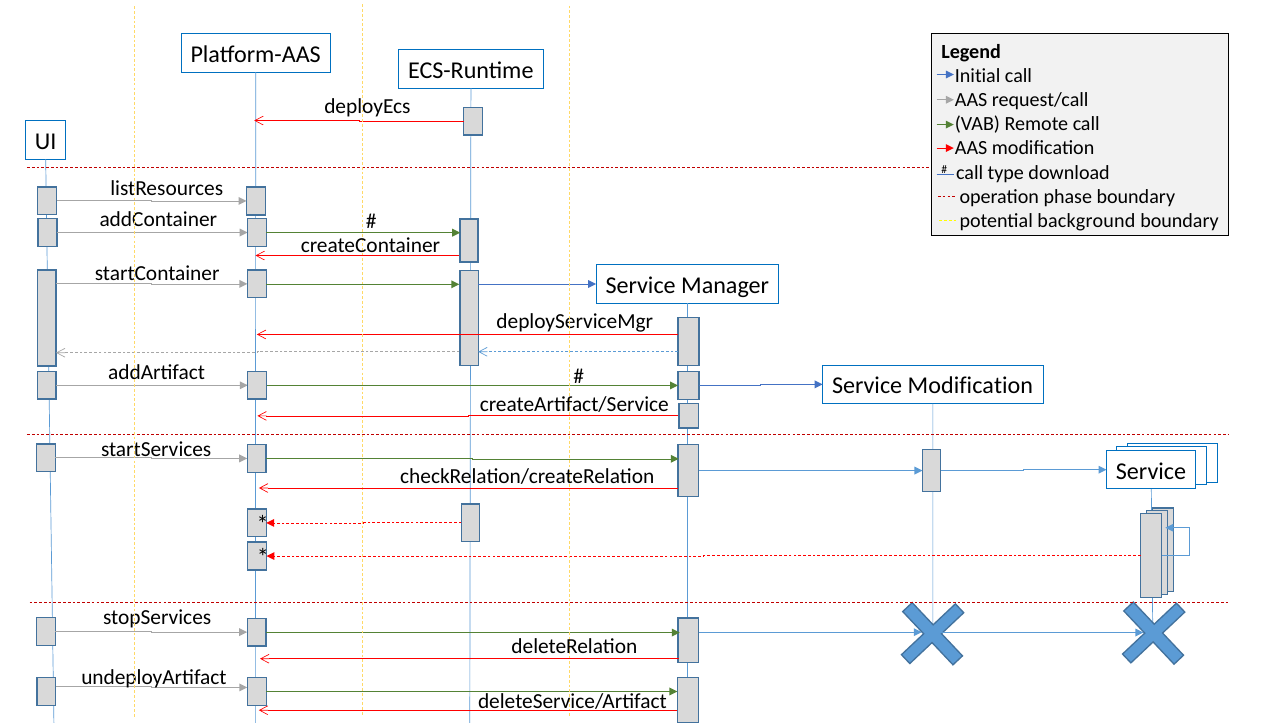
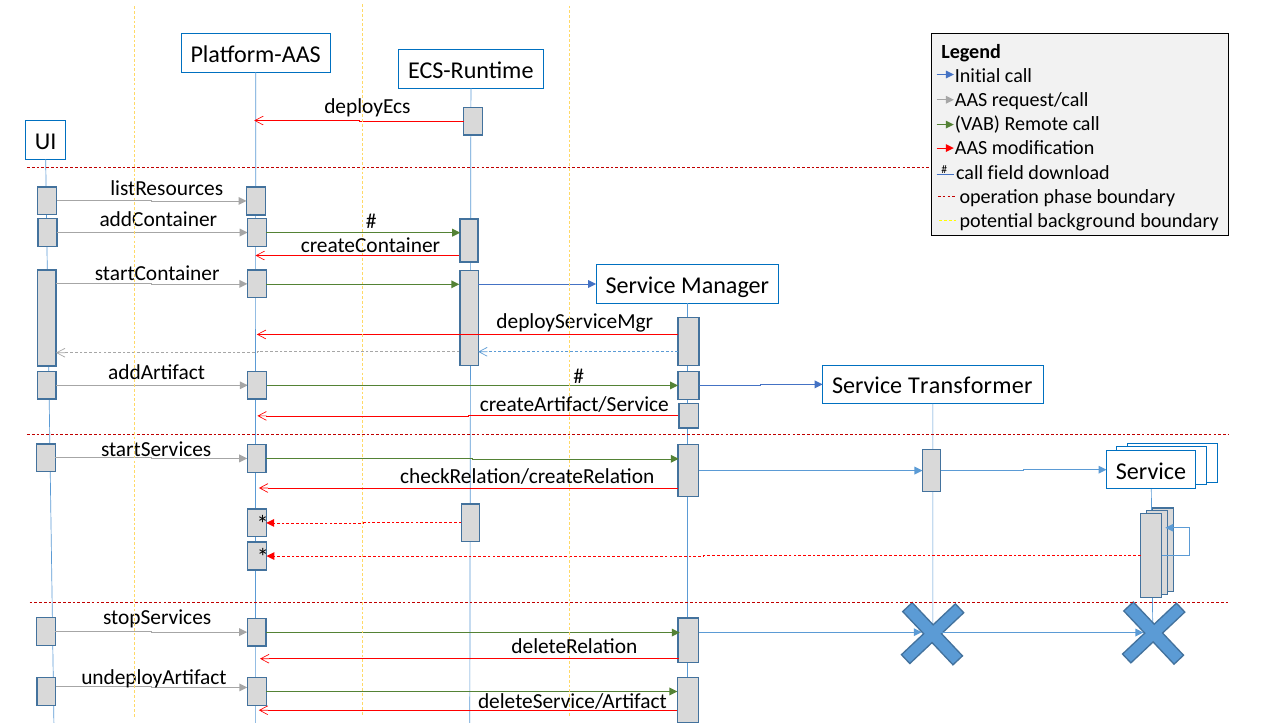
type: type -> field
Service Modification: Modification -> Transformer
